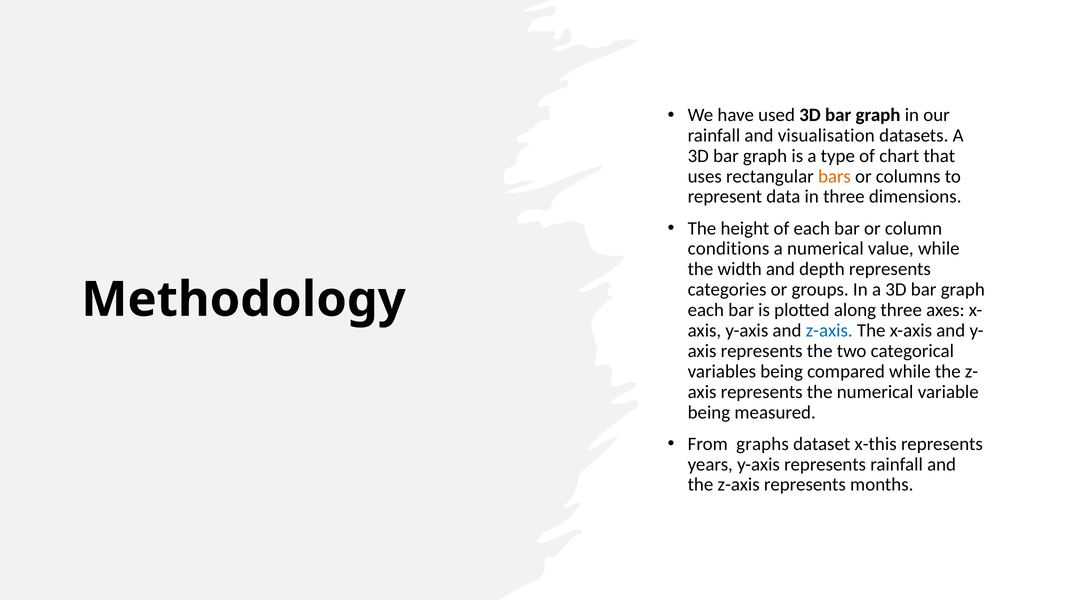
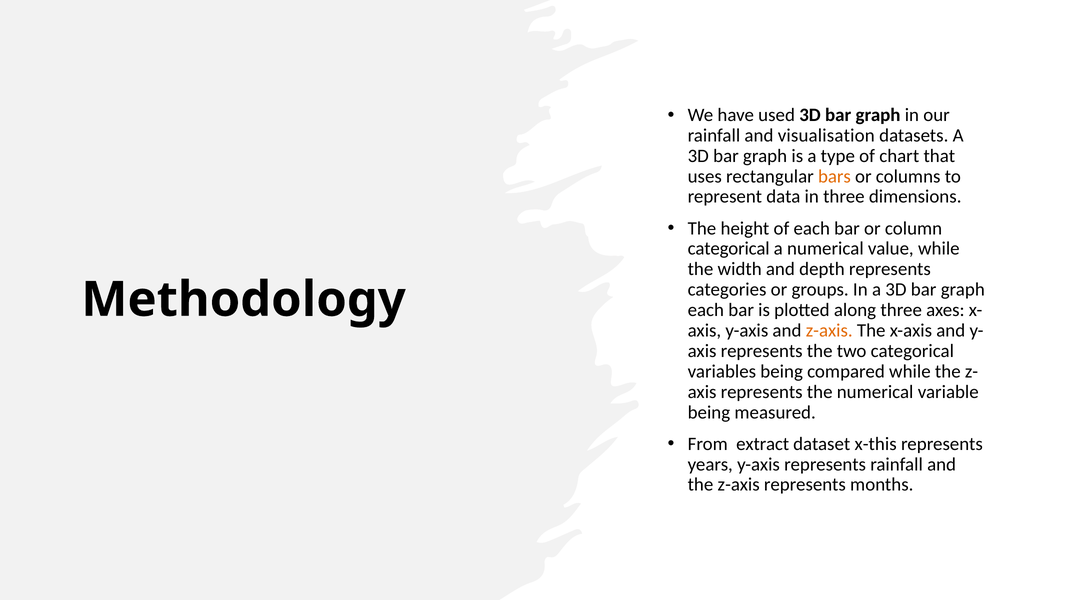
conditions at (728, 249): conditions -> categorical
z-axis at (829, 331) colour: blue -> orange
graphs: graphs -> extract
